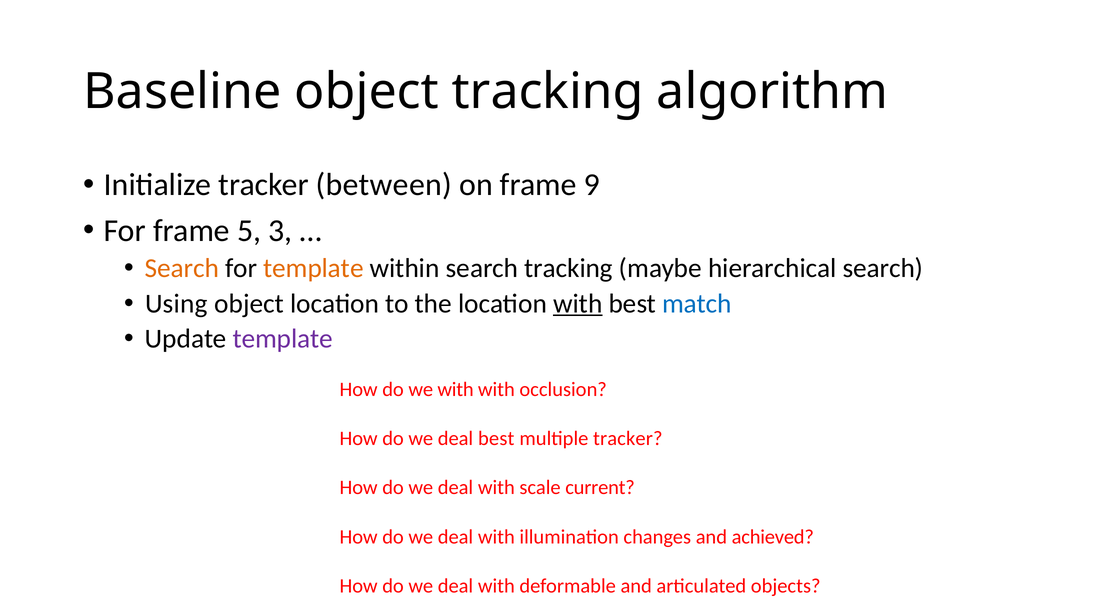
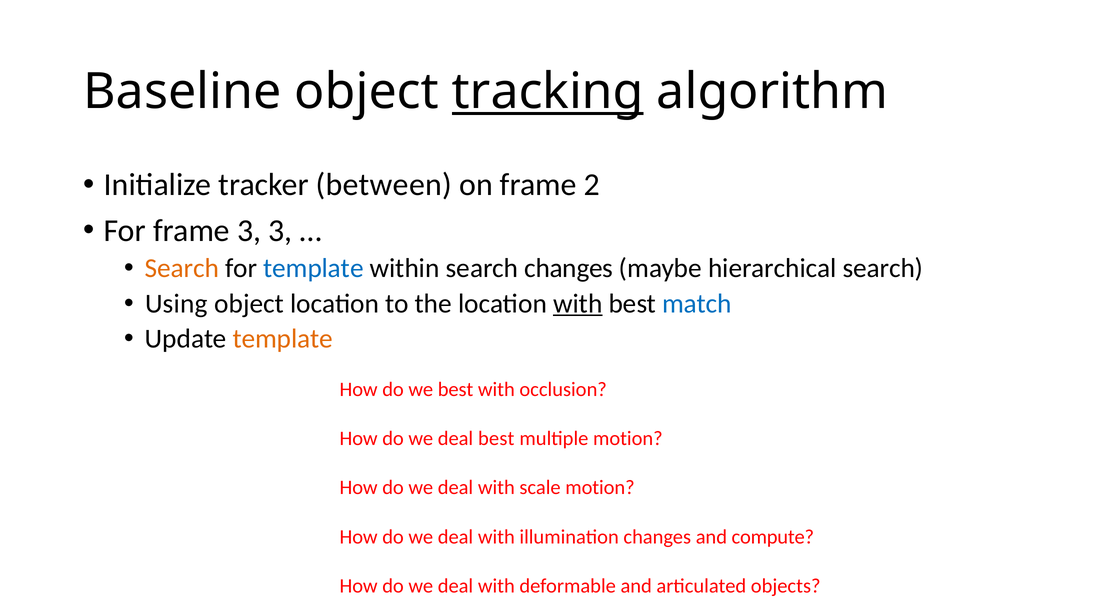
tracking at (548, 92) underline: none -> present
9: 9 -> 2
frame 5: 5 -> 3
template at (313, 269) colour: orange -> blue
search tracking: tracking -> changes
template at (283, 339) colour: purple -> orange
we with: with -> best
multiple tracker: tracker -> motion
scale current: current -> motion
achieved: achieved -> compute
